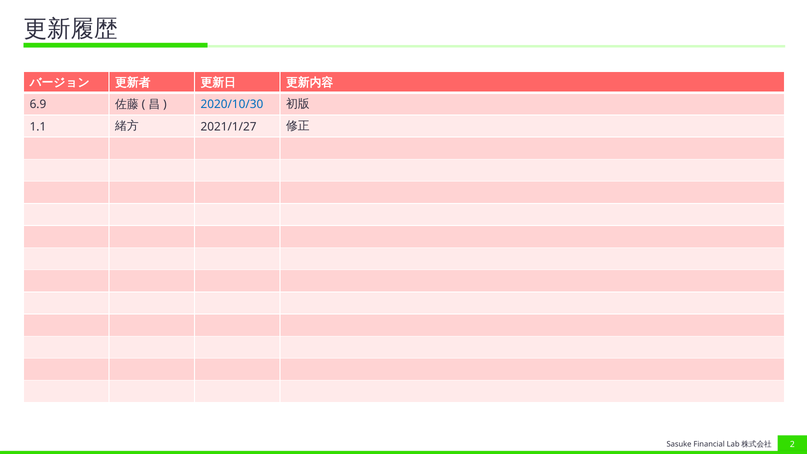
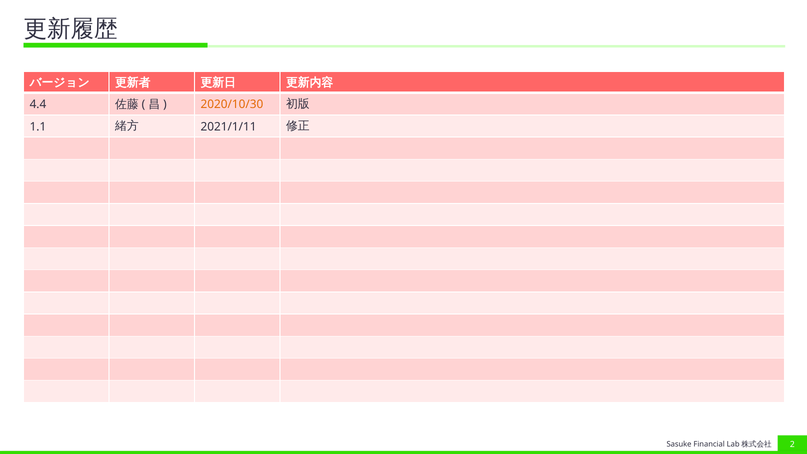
6.9: 6.9 -> 4.4
2020/10/30 colour: blue -> orange
2021/1/27: 2021/1/27 -> 2021/1/11
